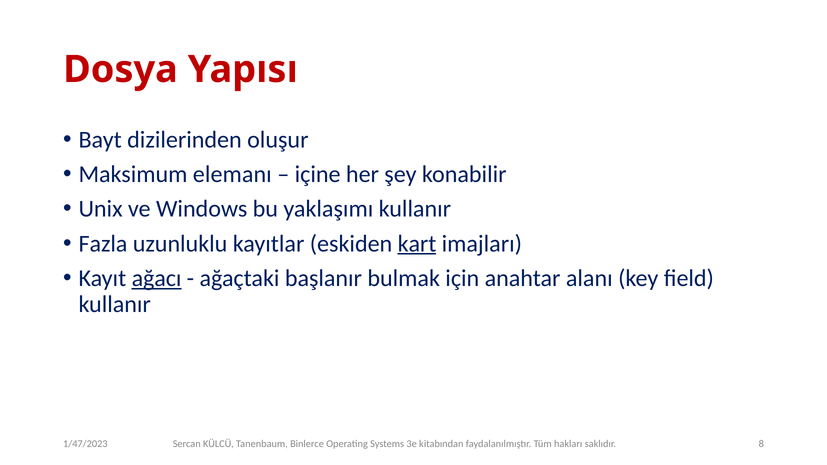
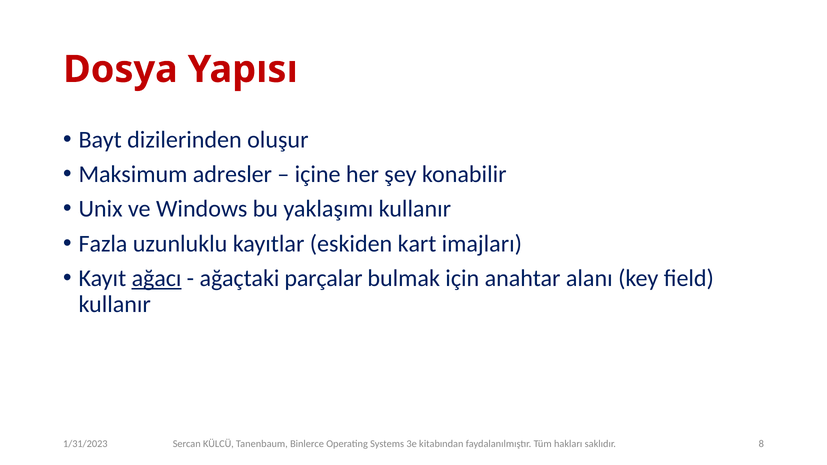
elemanı: elemanı -> adresler
kart underline: present -> none
başlanır: başlanır -> parçalar
1/47/2023: 1/47/2023 -> 1/31/2023
